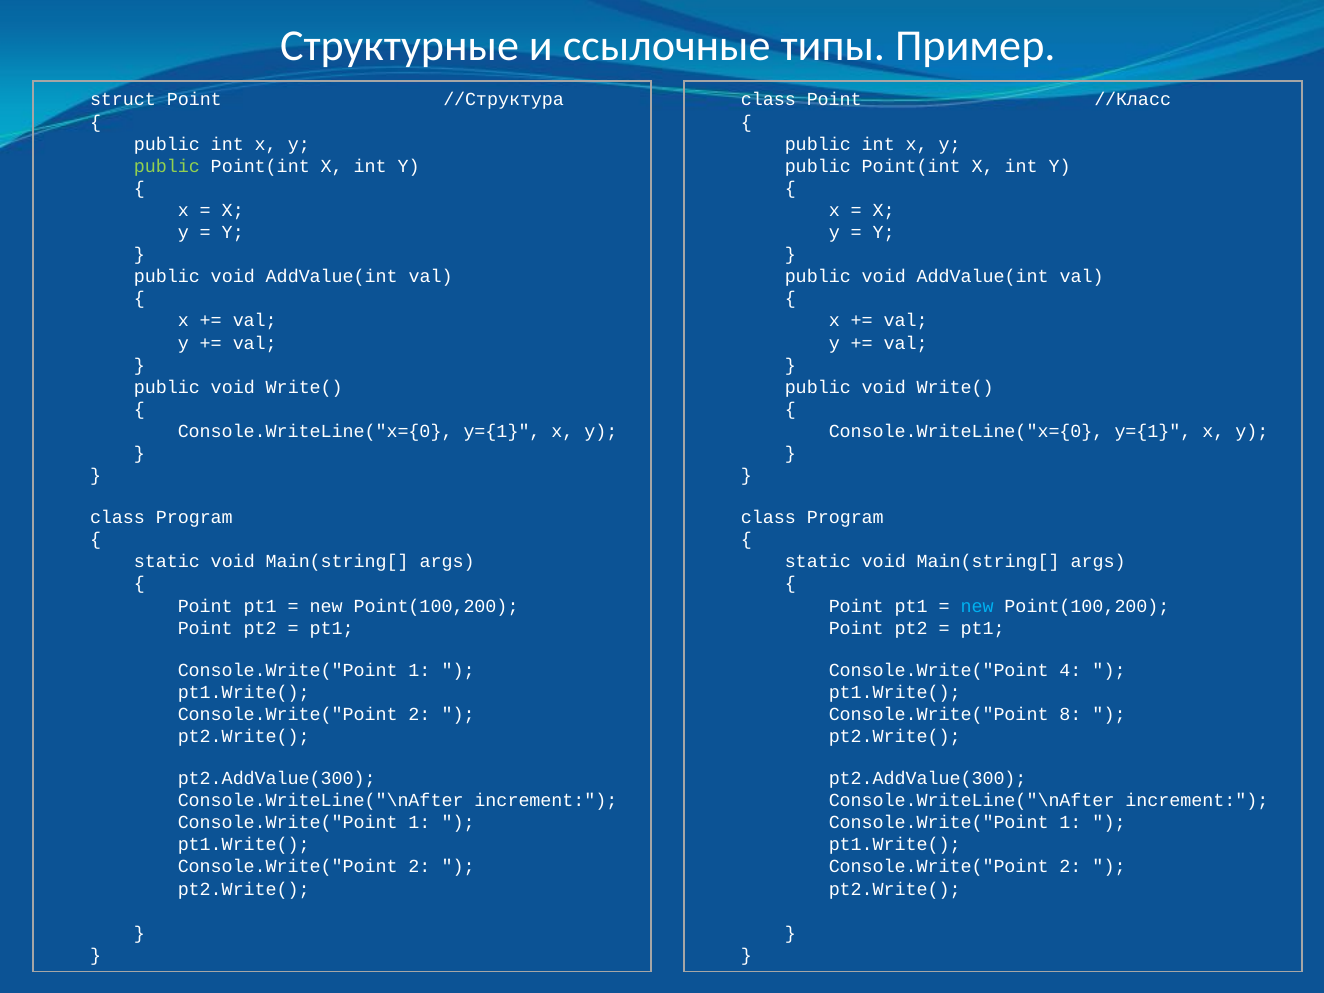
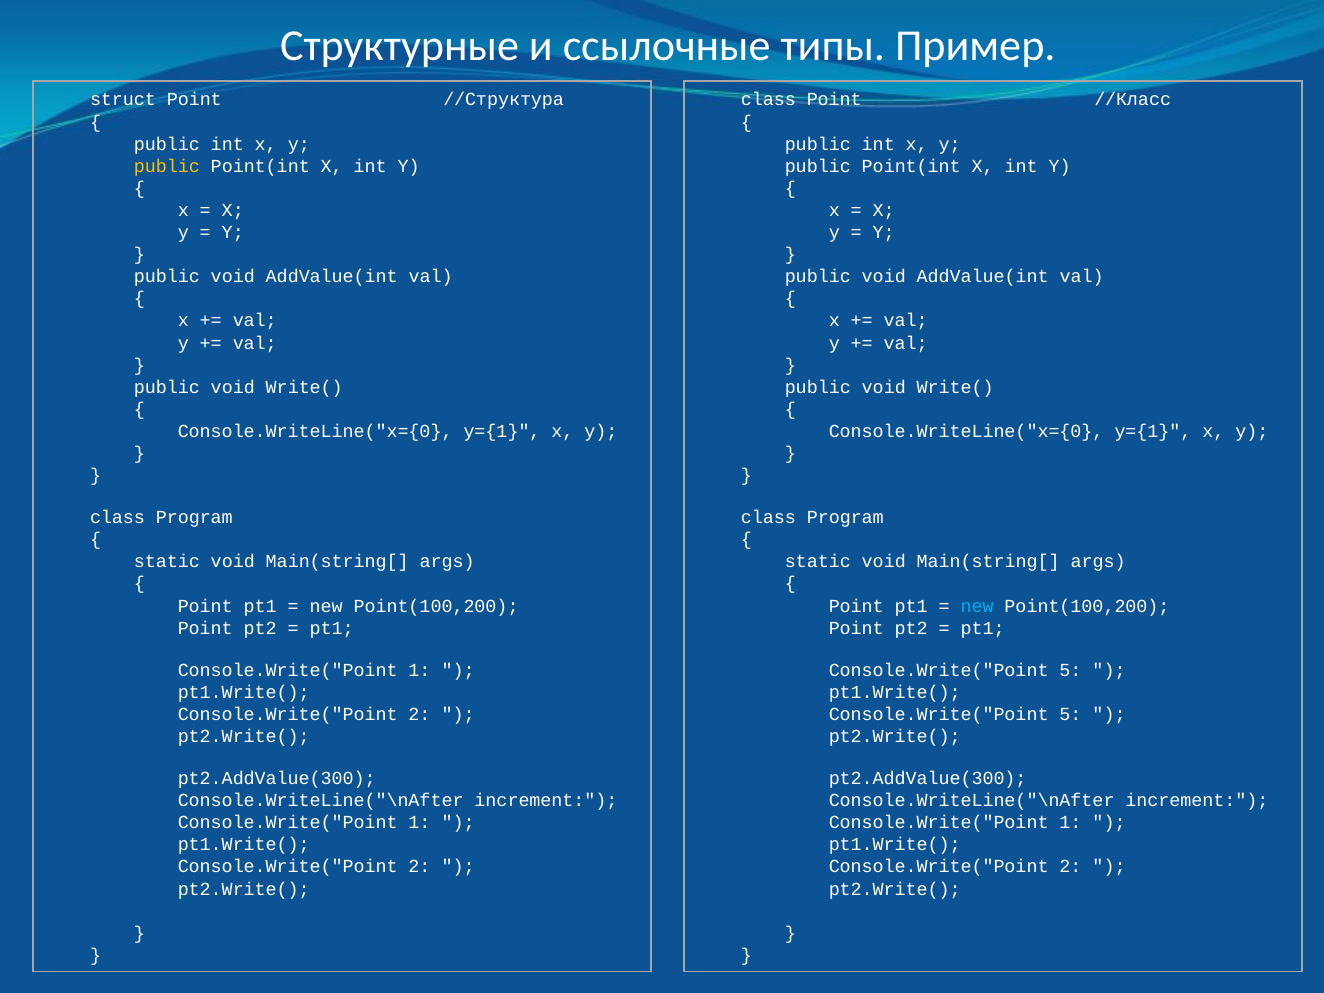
public at (167, 166) colour: light green -> yellow
4 at (1070, 670): 4 -> 5
8 at (1070, 714): 8 -> 5
